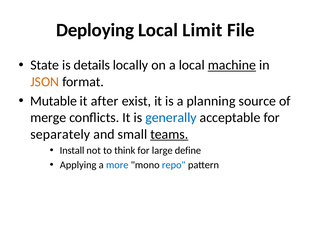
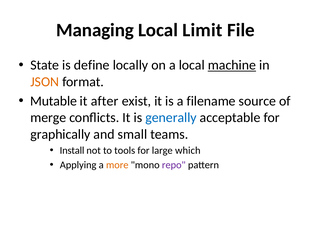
Deploying: Deploying -> Managing
details: details -> define
planning: planning -> filename
separately: separately -> graphically
teams underline: present -> none
think: think -> tools
define: define -> which
more colour: blue -> orange
repo colour: blue -> purple
